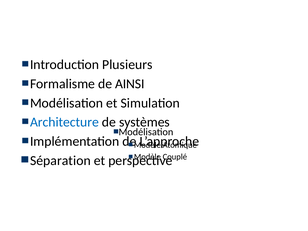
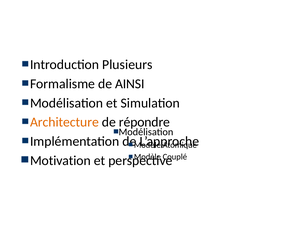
Architecture colour: blue -> orange
systèmes: systèmes -> répondre
Séparation: Séparation -> Motivation
